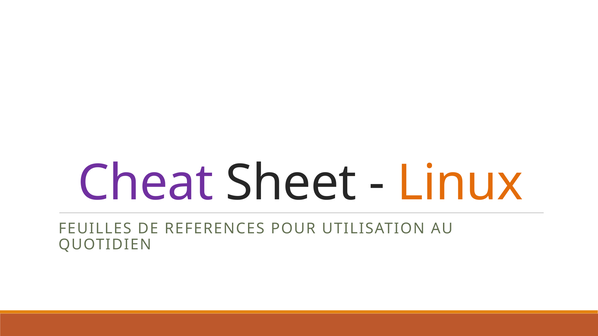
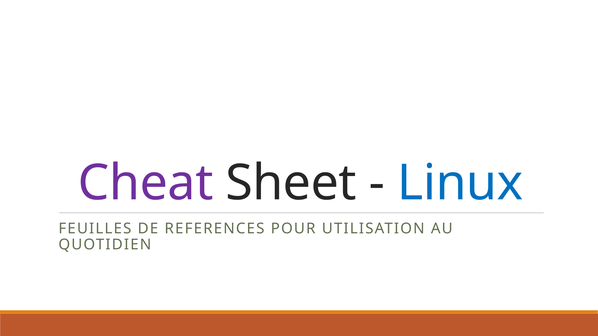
Linux colour: orange -> blue
